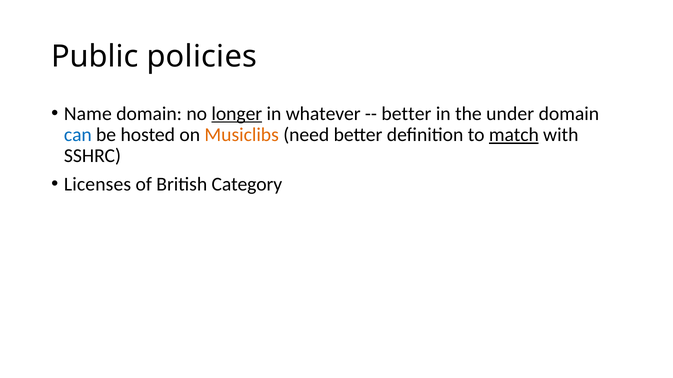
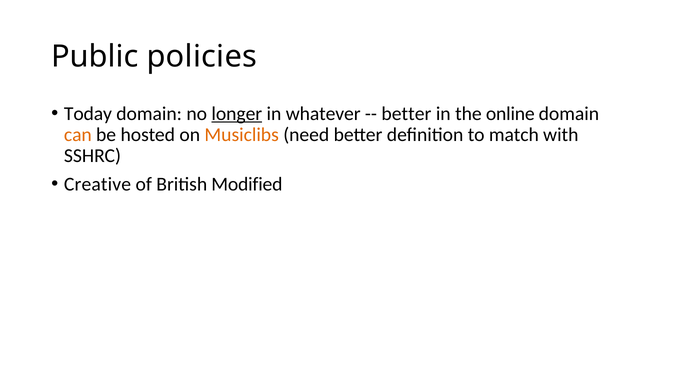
Name: Name -> Today
under: under -> online
can colour: blue -> orange
match underline: present -> none
Licenses: Licenses -> Creative
Category: Category -> Modified
